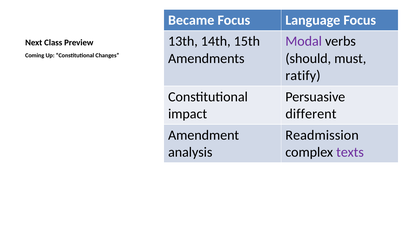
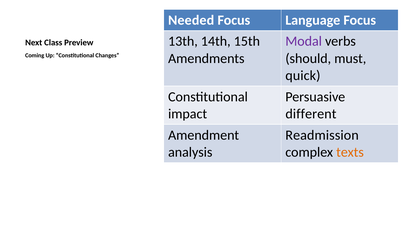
Became: Became -> Needed
ratify: ratify -> quick
texts colour: purple -> orange
